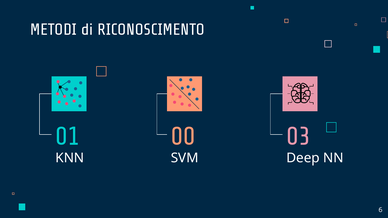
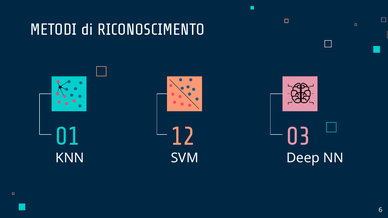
00: 00 -> 12
